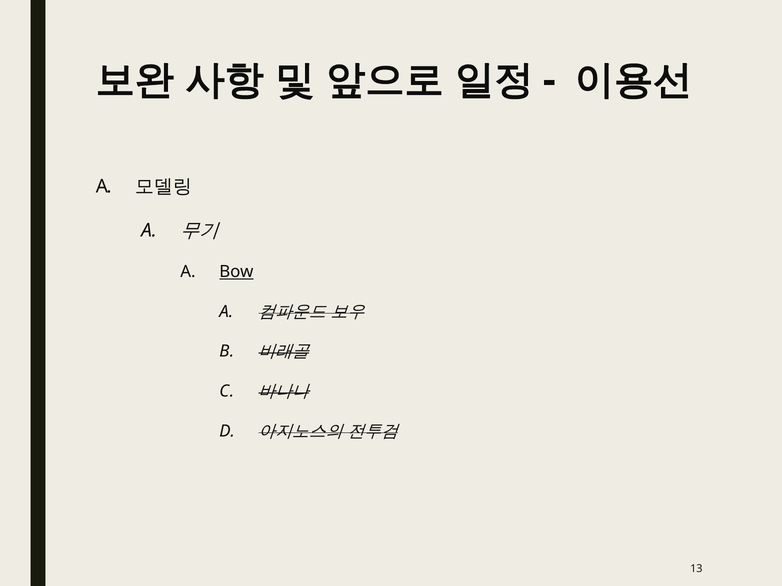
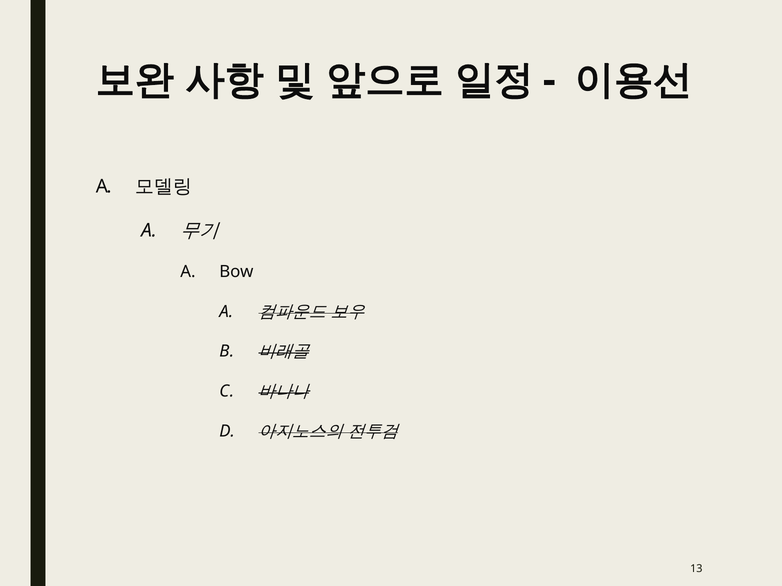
Bow underline: present -> none
